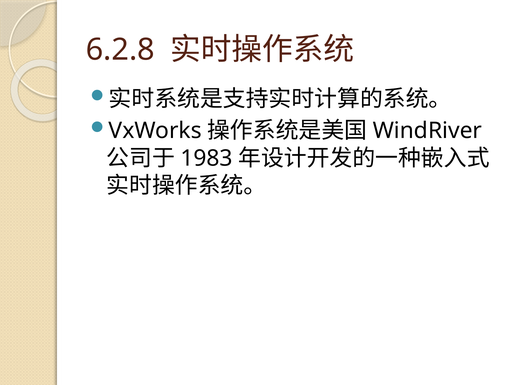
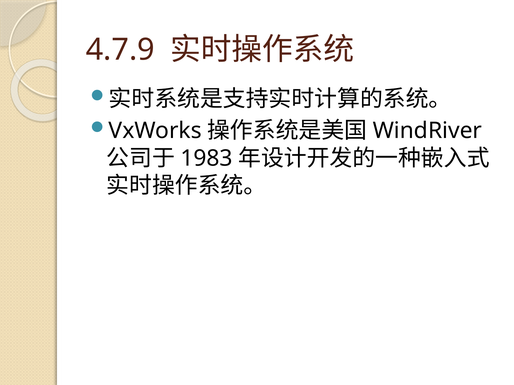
6.2.8: 6.2.8 -> 4.7.9
